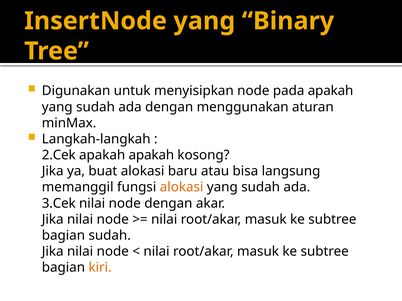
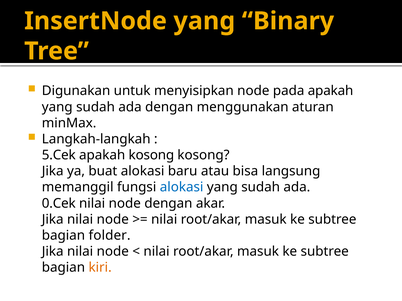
2.Cek: 2.Cek -> 5.Cek
apakah apakah: apakah -> kosong
alokasi at (182, 188) colour: orange -> blue
3.Cek: 3.Cek -> 0.Cek
bagian sudah: sudah -> folder
